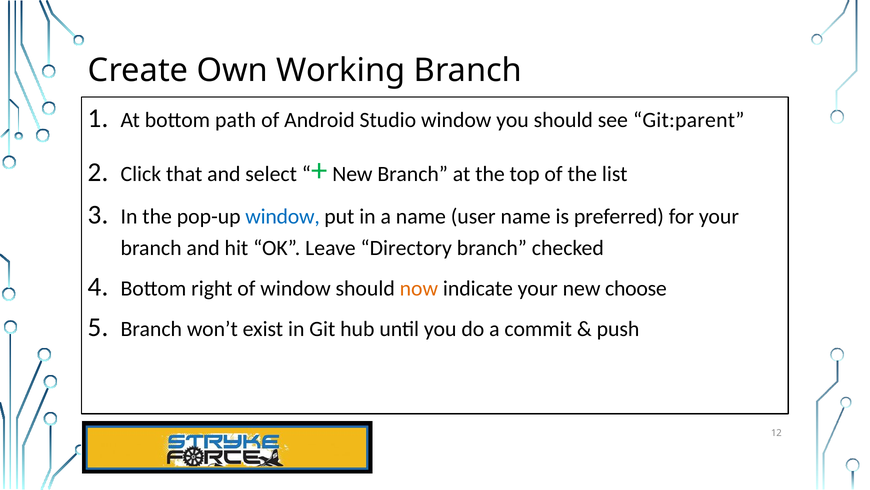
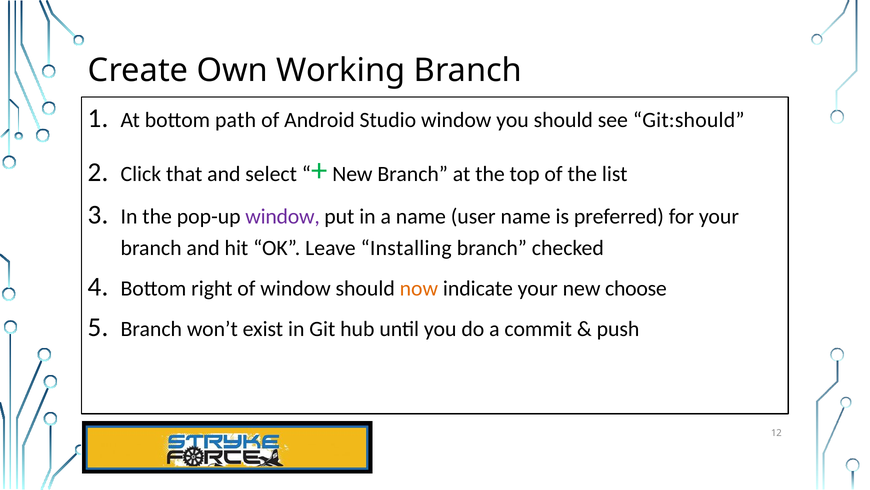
Git:parent: Git:parent -> Git:should
window at (283, 216) colour: blue -> purple
Directory: Directory -> Installing
